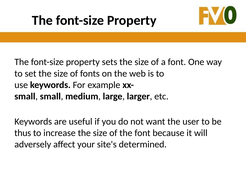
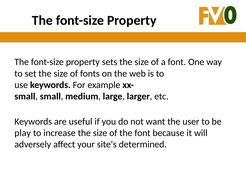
thus: thus -> play
